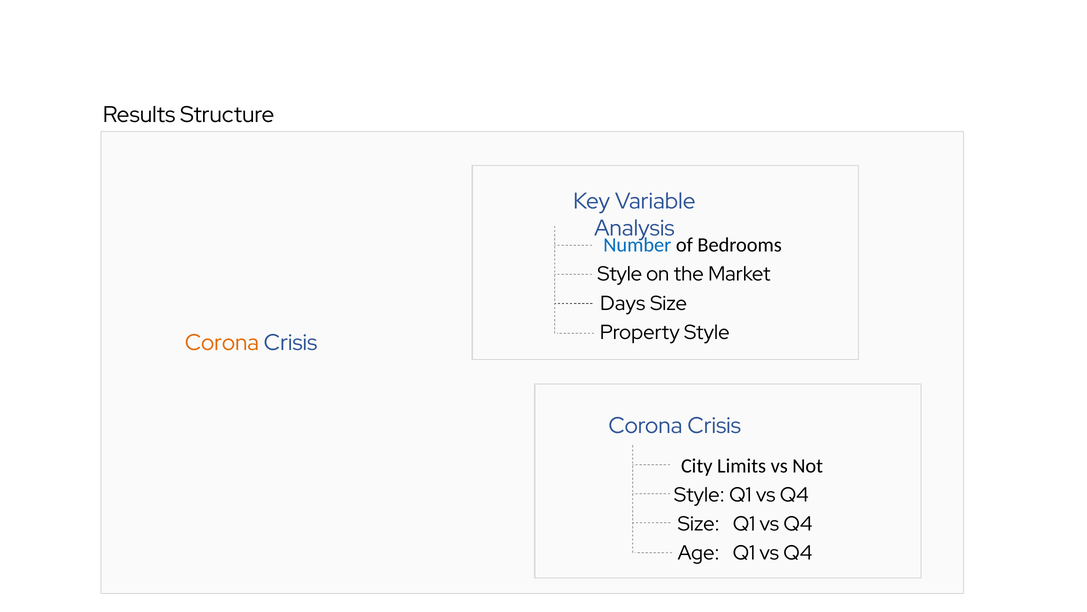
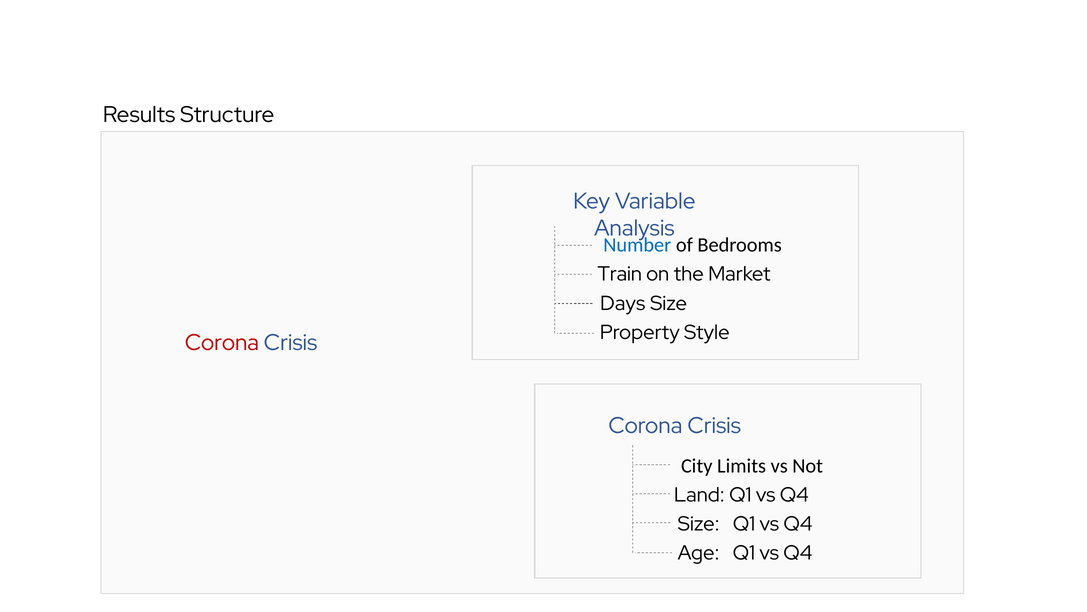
Style at (620, 274): Style -> Train
Corona at (222, 343) colour: orange -> red
Style at (699, 494): Style -> Land
